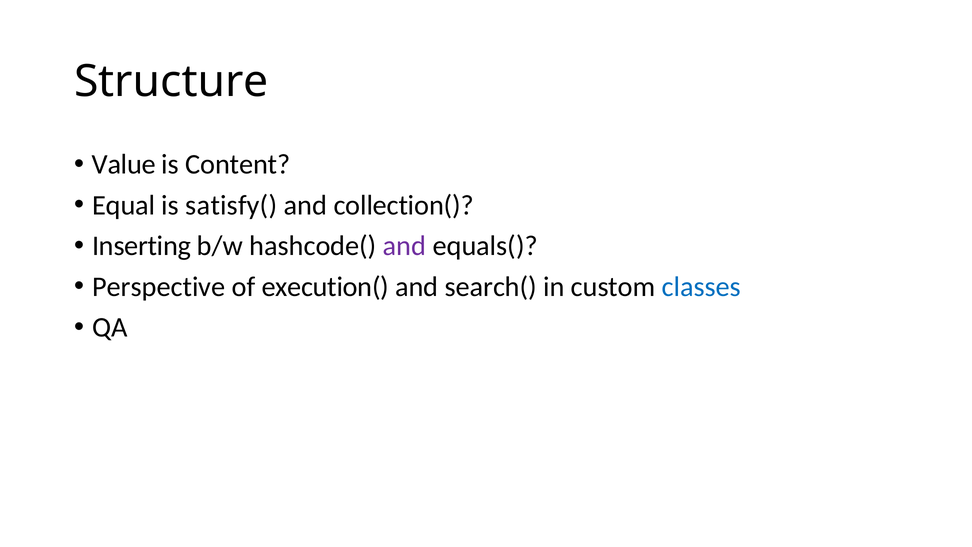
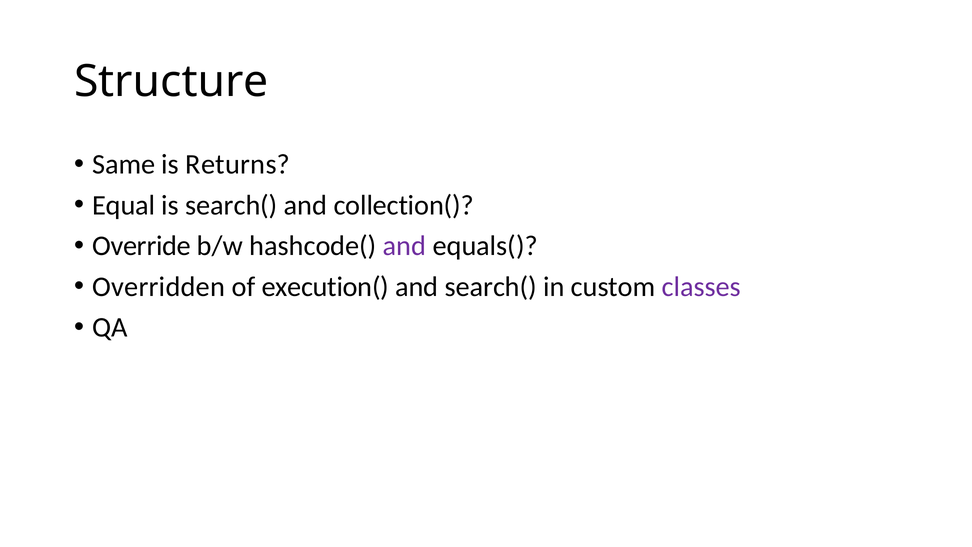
Value: Value -> Same
Content: Content -> Returns
is satisfy(: satisfy( -> search(
Inserting: Inserting -> Override
Perspective: Perspective -> Overridden
classes colour: blue -> purple
